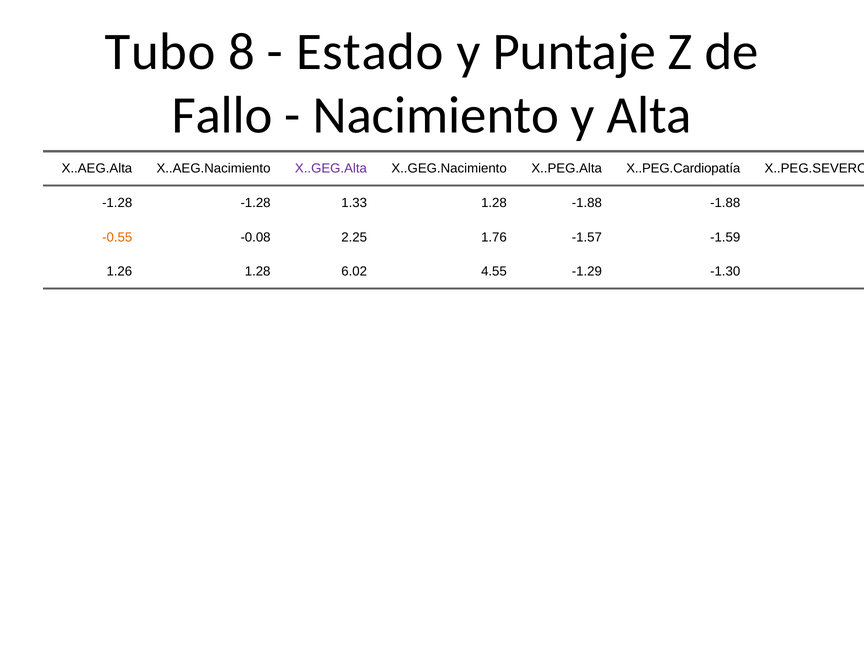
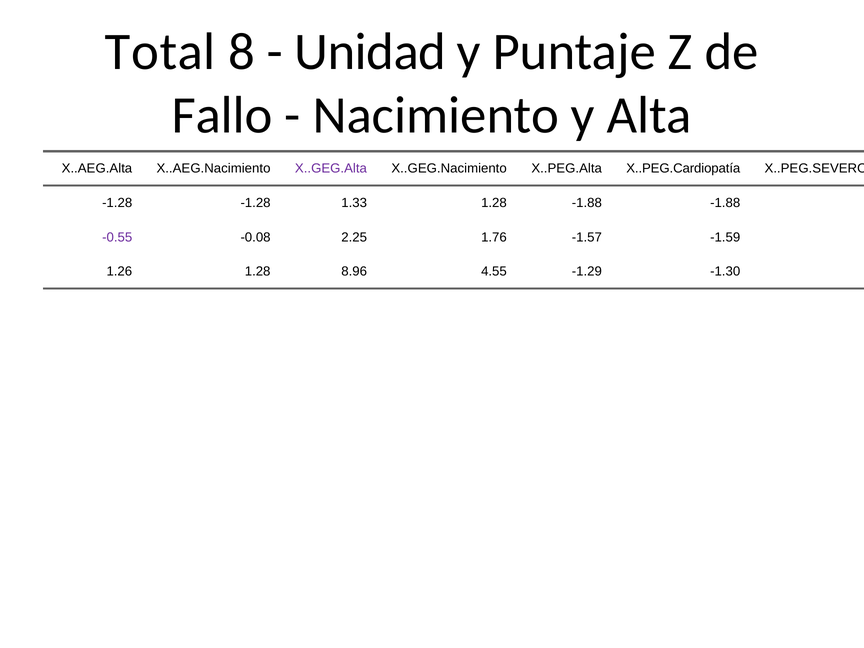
Tubo: Tubo -> Total
Estado: Estado -> Unidad
-0.55 colour: orange -> purple
6.02: 6.02 -> 8.96
